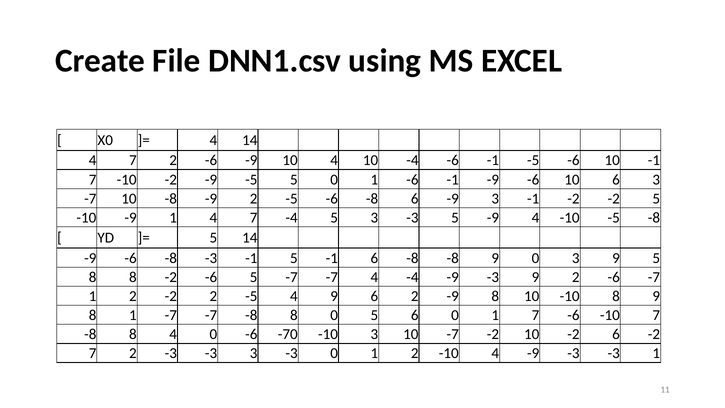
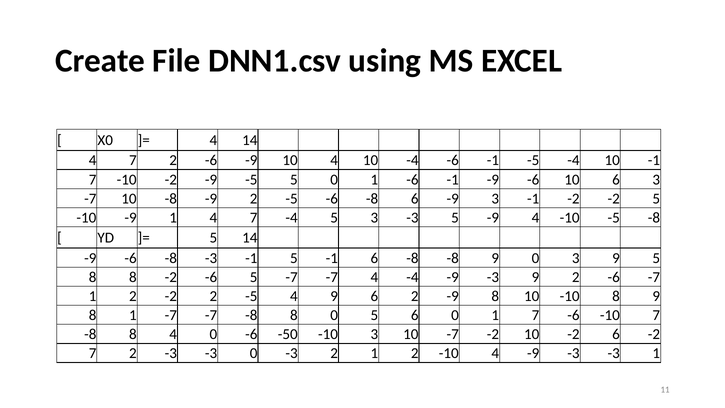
-1 -5 -6: -6 -> -4
-70: -70 -> -50
-3 3: 3 -> 0
-3 0: 0 -> 2
